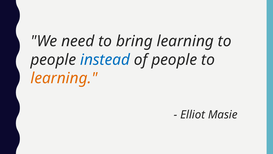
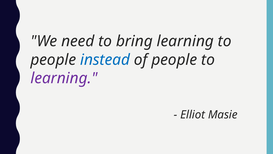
learning at (64, 78) colour: orange -> purple
